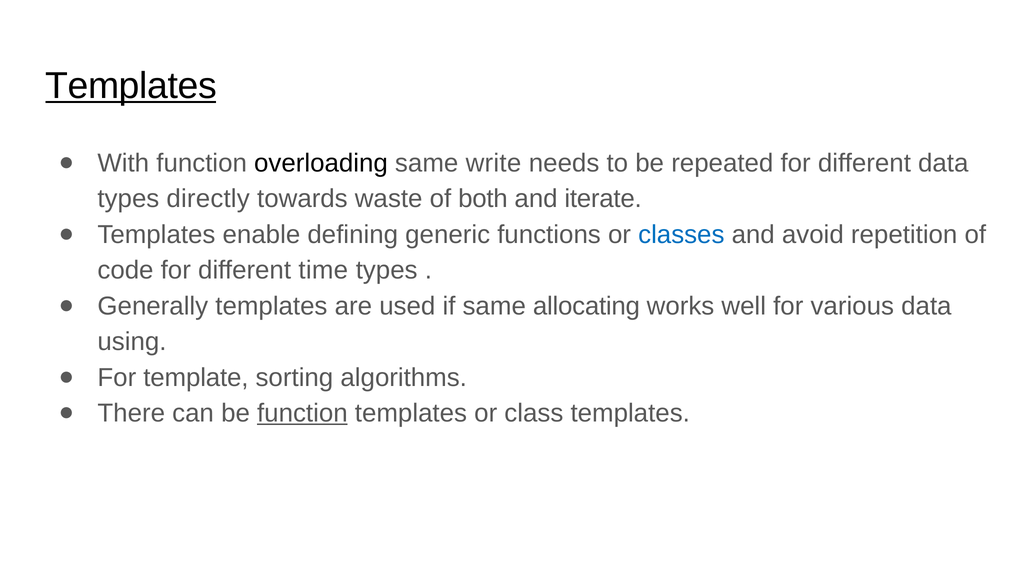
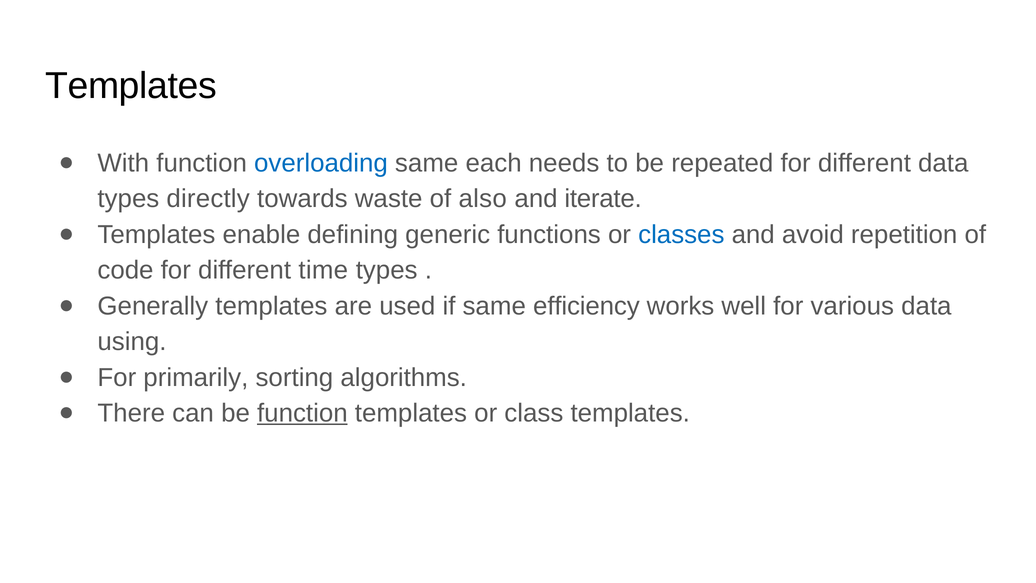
Templates at (131, 86) underline: present -> none
overloading colour: black -> blue
write: write -> each
both: both -> also
allocating: allocating -> efficiency
template: template -> primarily
